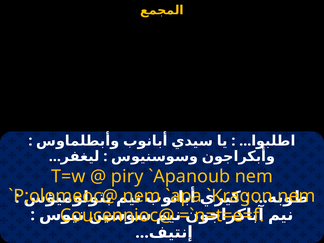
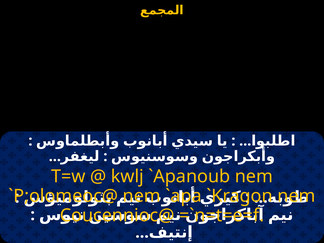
piry: piry -> kwlj
